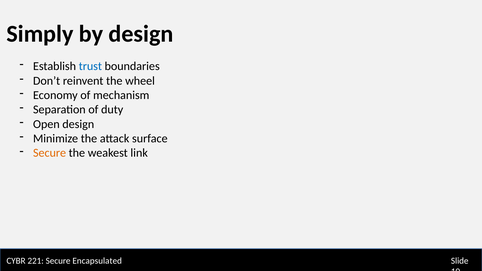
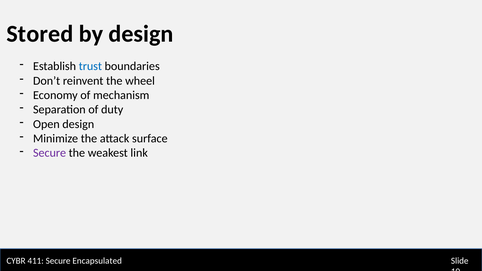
Simply: Simply -> Stored
Secure at (50, 153) colour: orange -> purple
221: 221 -> 411
